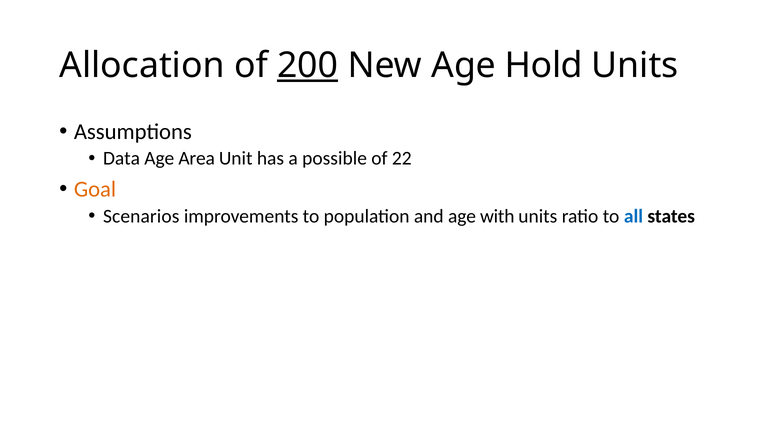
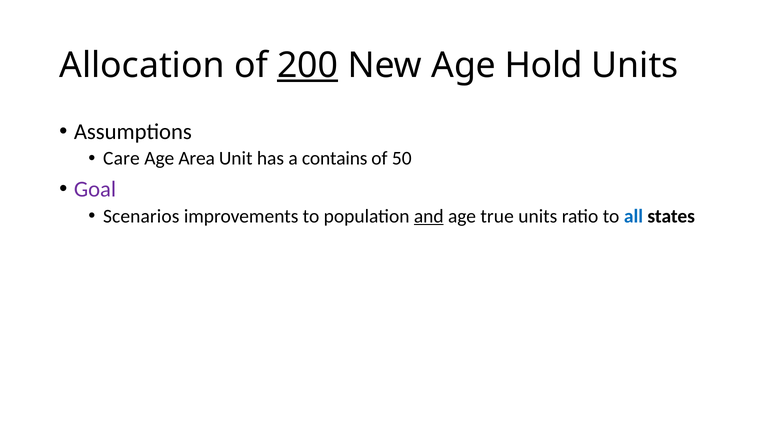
Data: Data -> Care
possible: possible -> contains
22: 22 -> 50
Goal colour: orange -> purple
and underline: none -> present
with: with -> true
